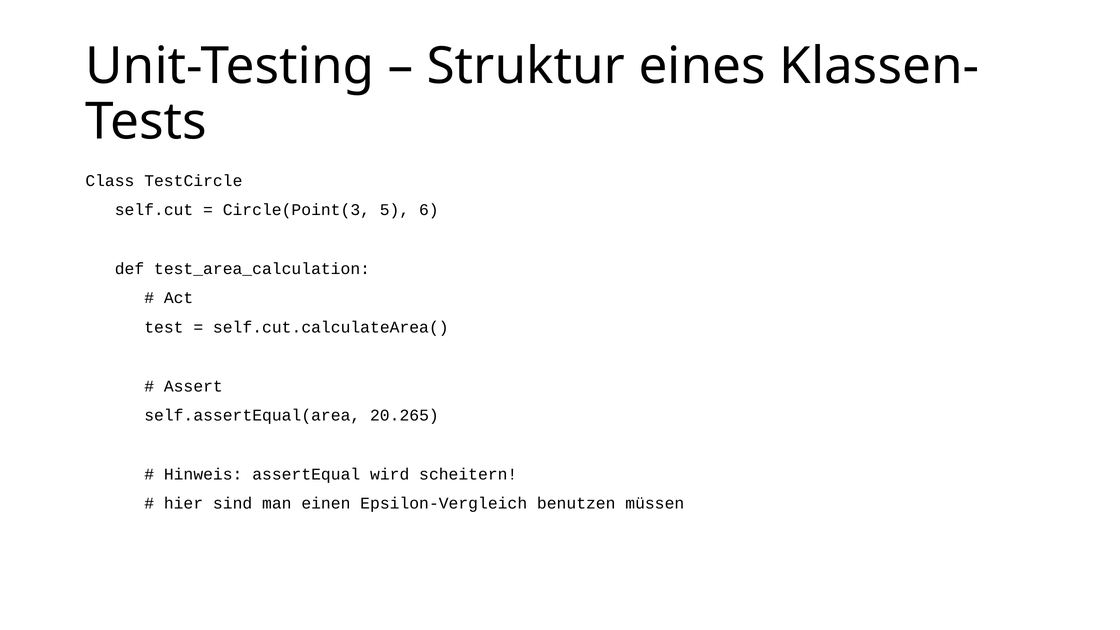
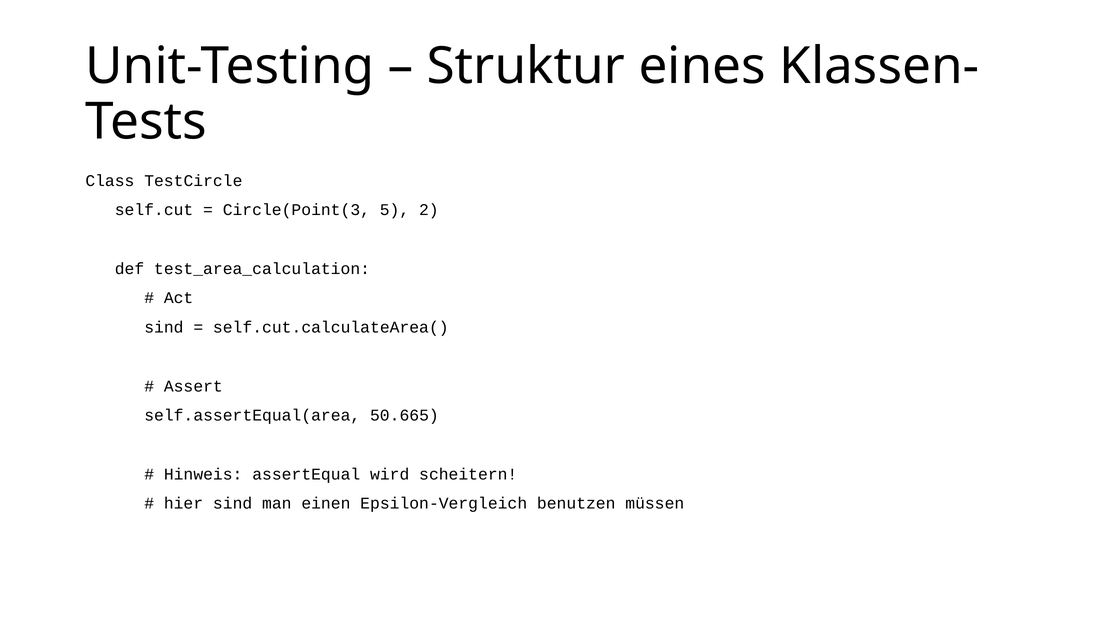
6: 6 -> 2
test at (164, 327): test -> sind
20.265: 20.265 -> 50.665
